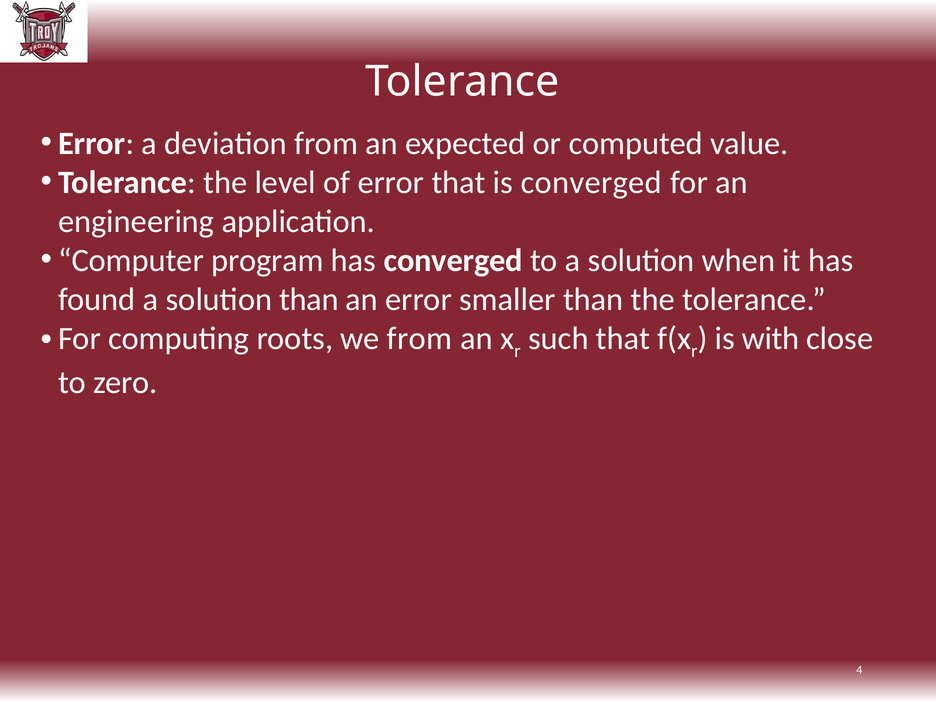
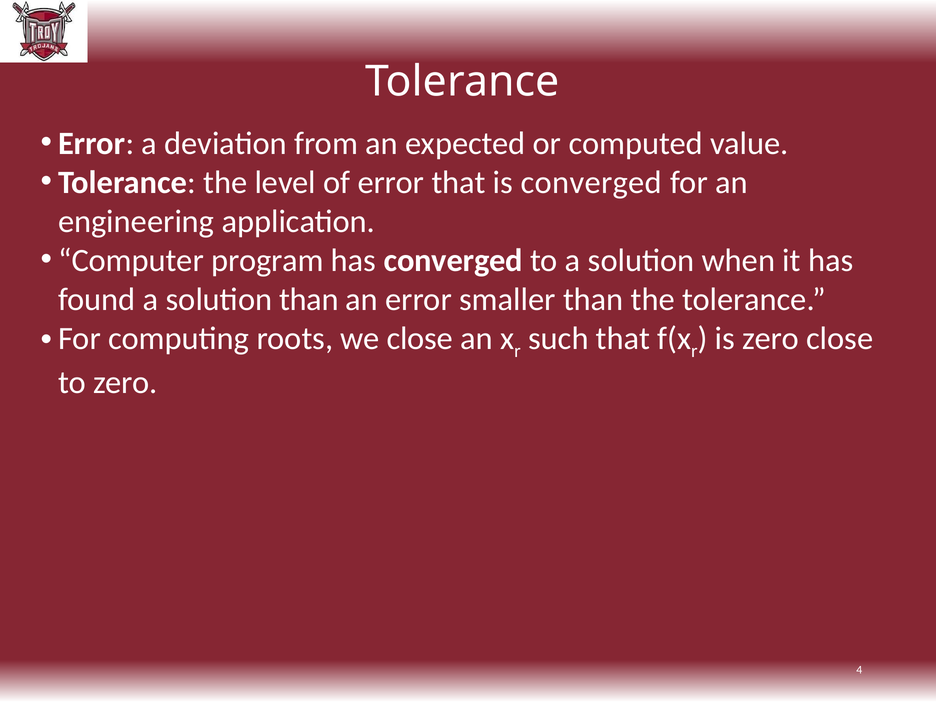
we from: from -> close
is with: with -> zero
